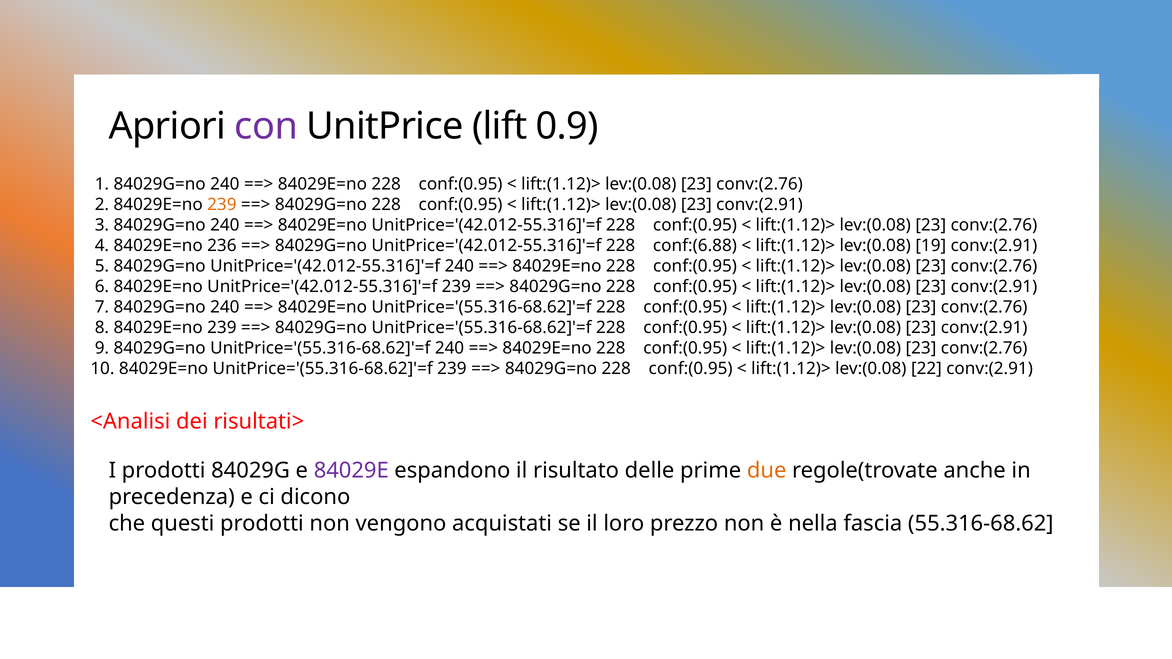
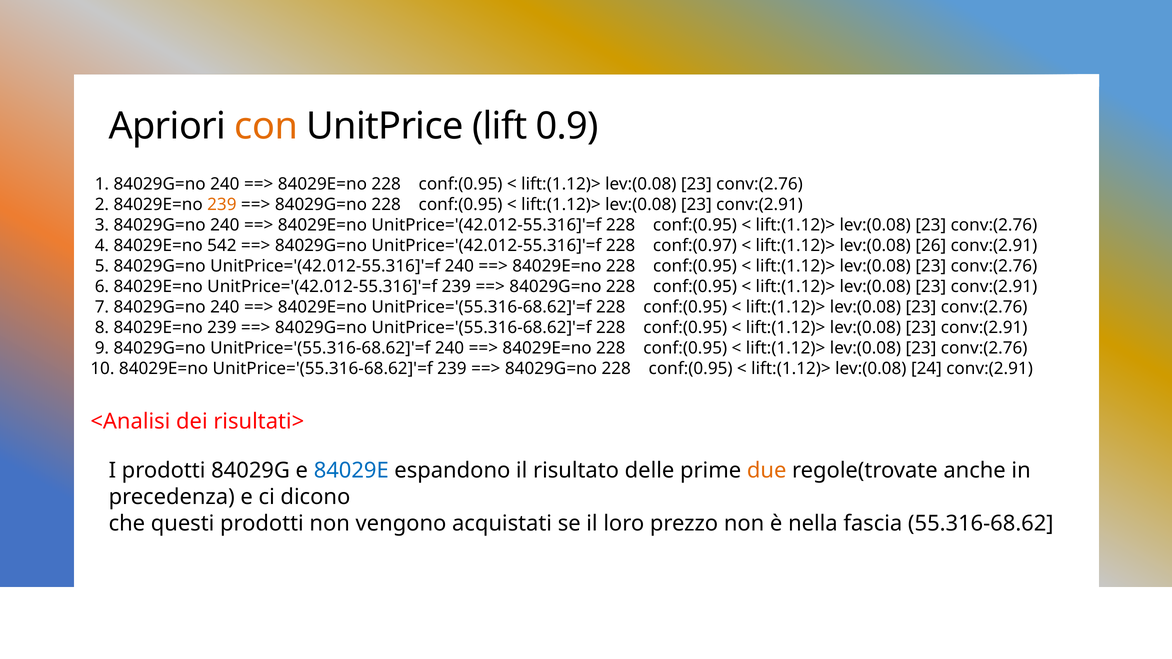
con colour: purple -> orange
236: 236 -> 542
conf:(6.88: conf:(6.88 -> conf:(0.97
19: 19 -> 26
22: 22 -> 24
84029E colour: purple -> blue
